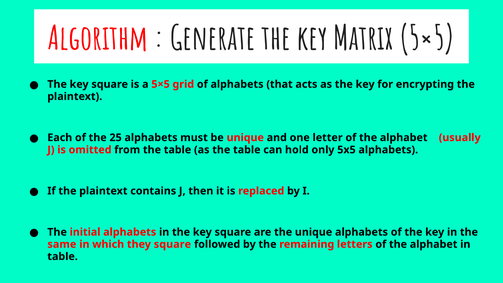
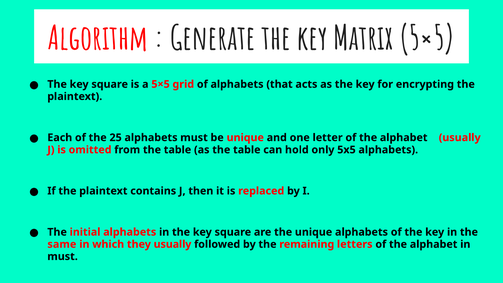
they square: square -> usually
table at (63, 256): table -> must
